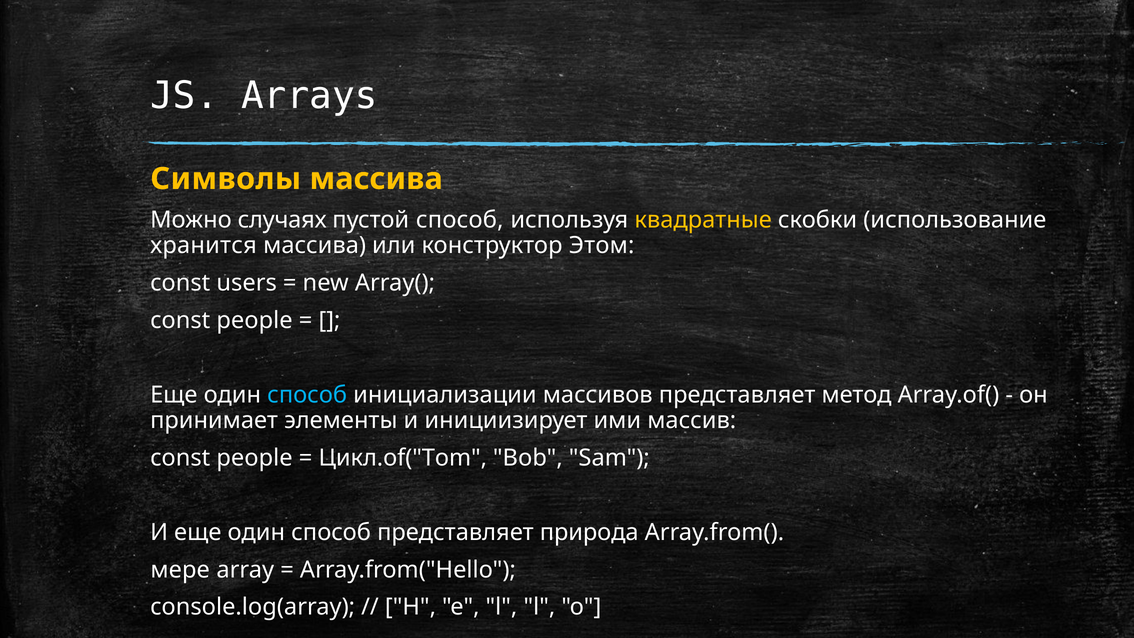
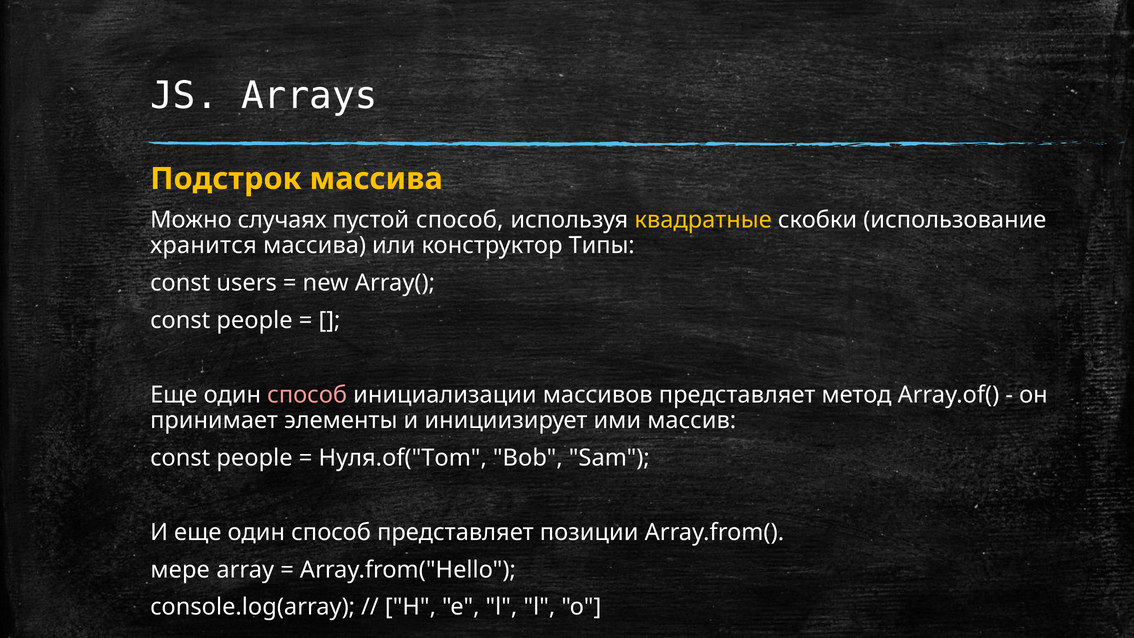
Символы: Символы -> Подстрок
Этом: Этом -> Типы
способ at (307, 395) colour: light blue -> pink
Цикл.of("Tom: Цикл.of("Tom -> Нуля.of("Tom
природа: природа -> позиции
